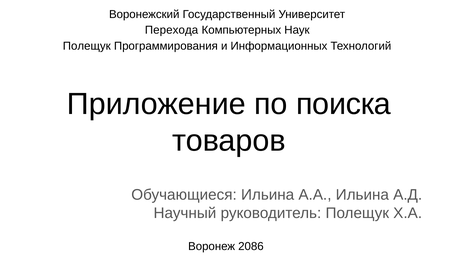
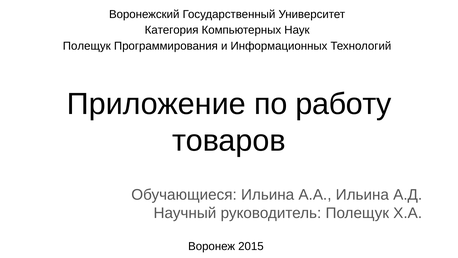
Перехода: Перехода -> Категория
поиска: поиска -> работу
2086: 2086 -> 2015
